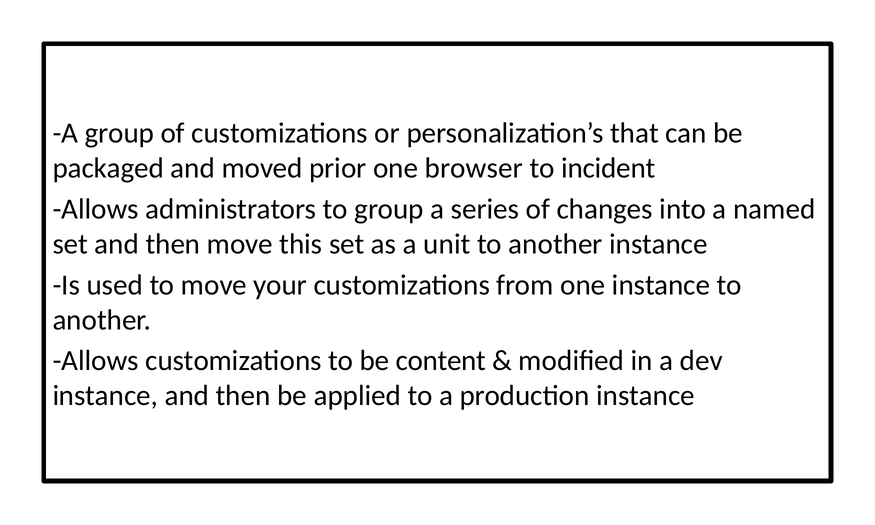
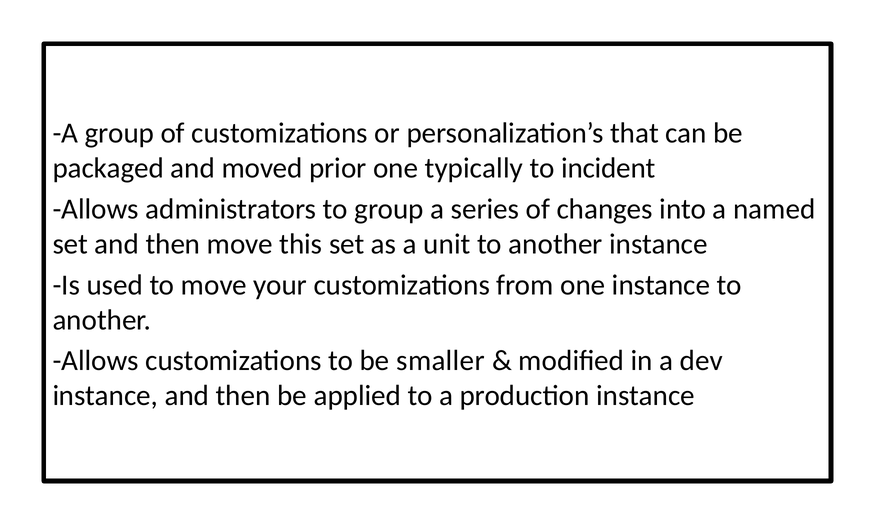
browser: browser -> typically
content: content -> smaller
